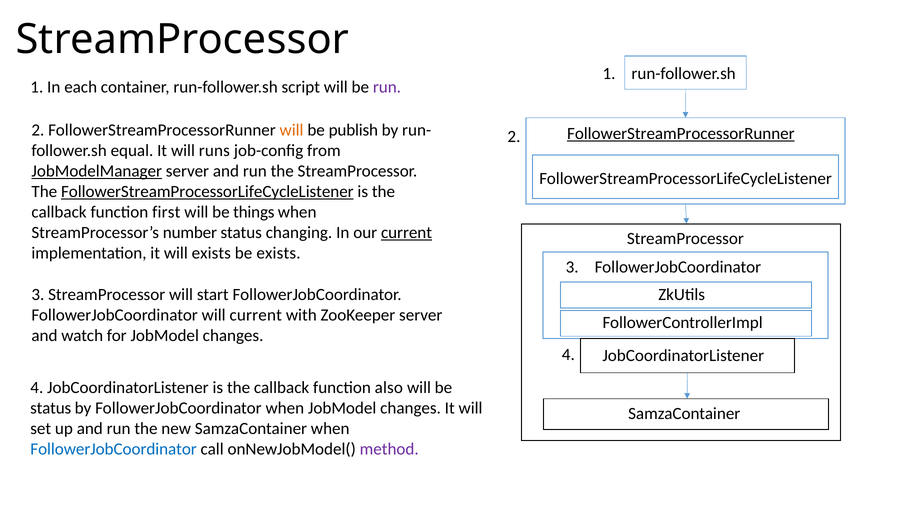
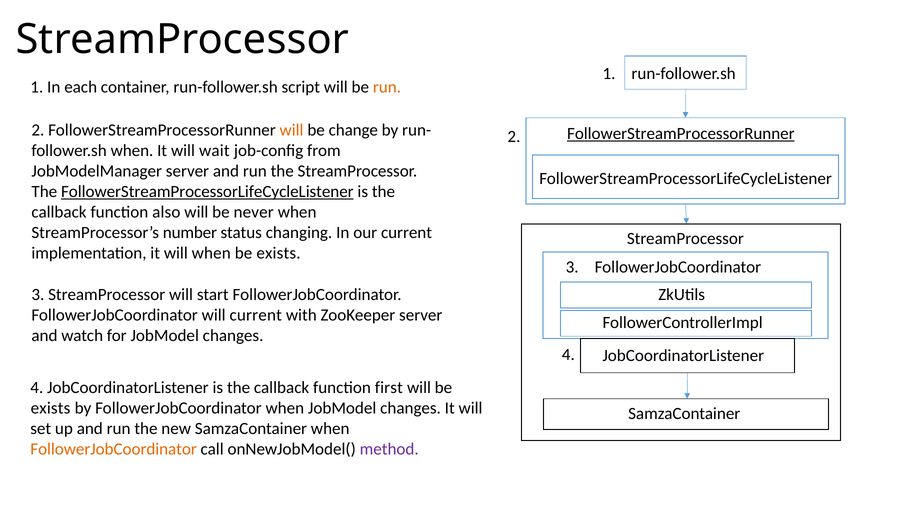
run at (387, 87) colour: purple -> orange
publish: publish -> change
equal at (132, 150): equal -> when
runs: runs -> wait
JobModelManager underline: present -> none
first: first -> also
things: things -> never
current at (406, 232) underline: present -> none
will exists: exists -> when
also: also -> first
status at (51, 407): status -> exists
FollowerJobCoordinator at (114, 448) colour: blue -> orange
